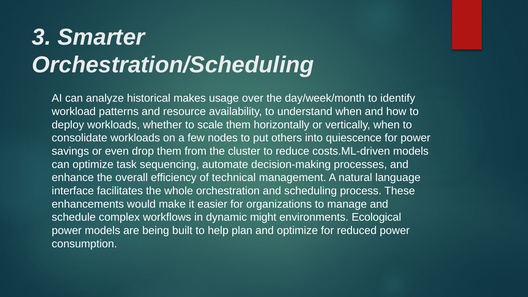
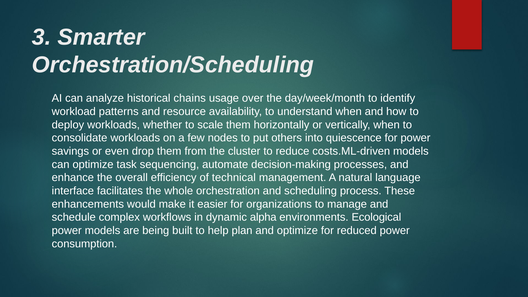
makes: makes -> chains
might: might -> alpha
